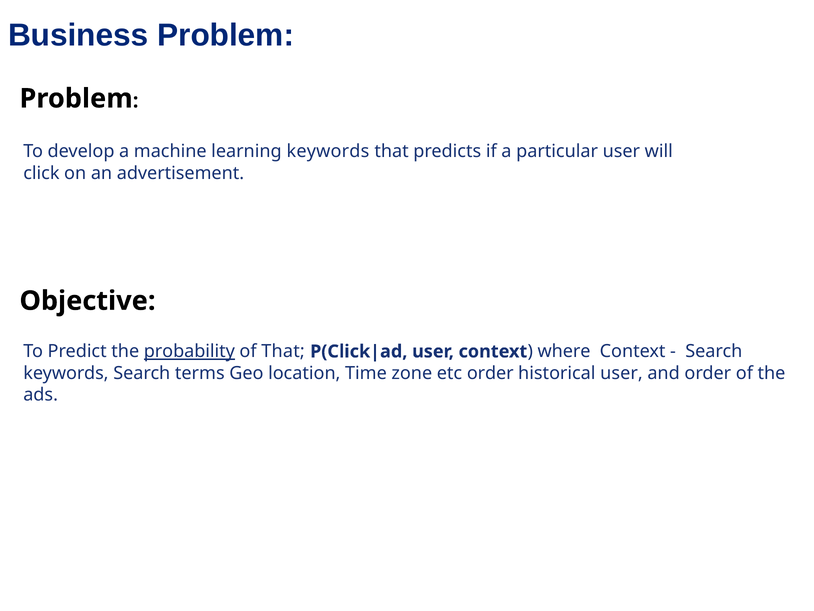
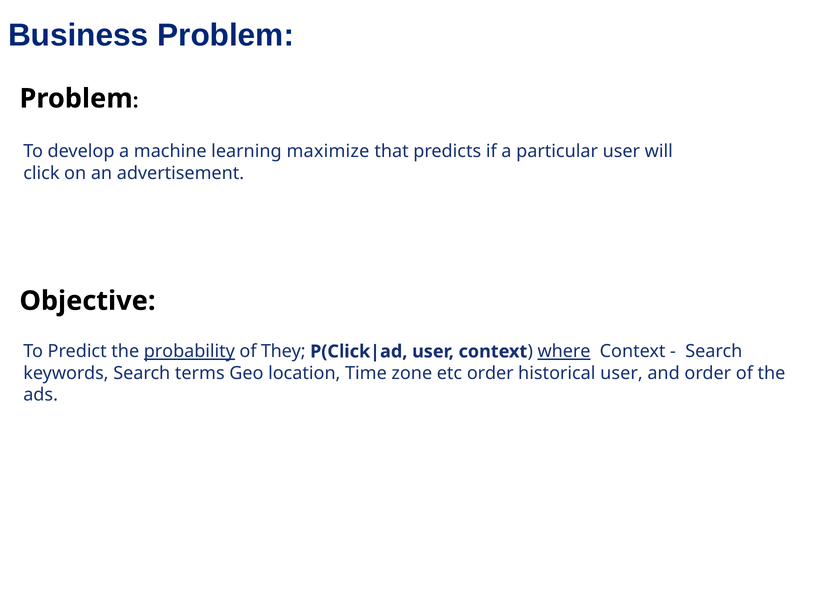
learning keywords: keywords -> maximize
of That: That -> They
where underline: none -> present
